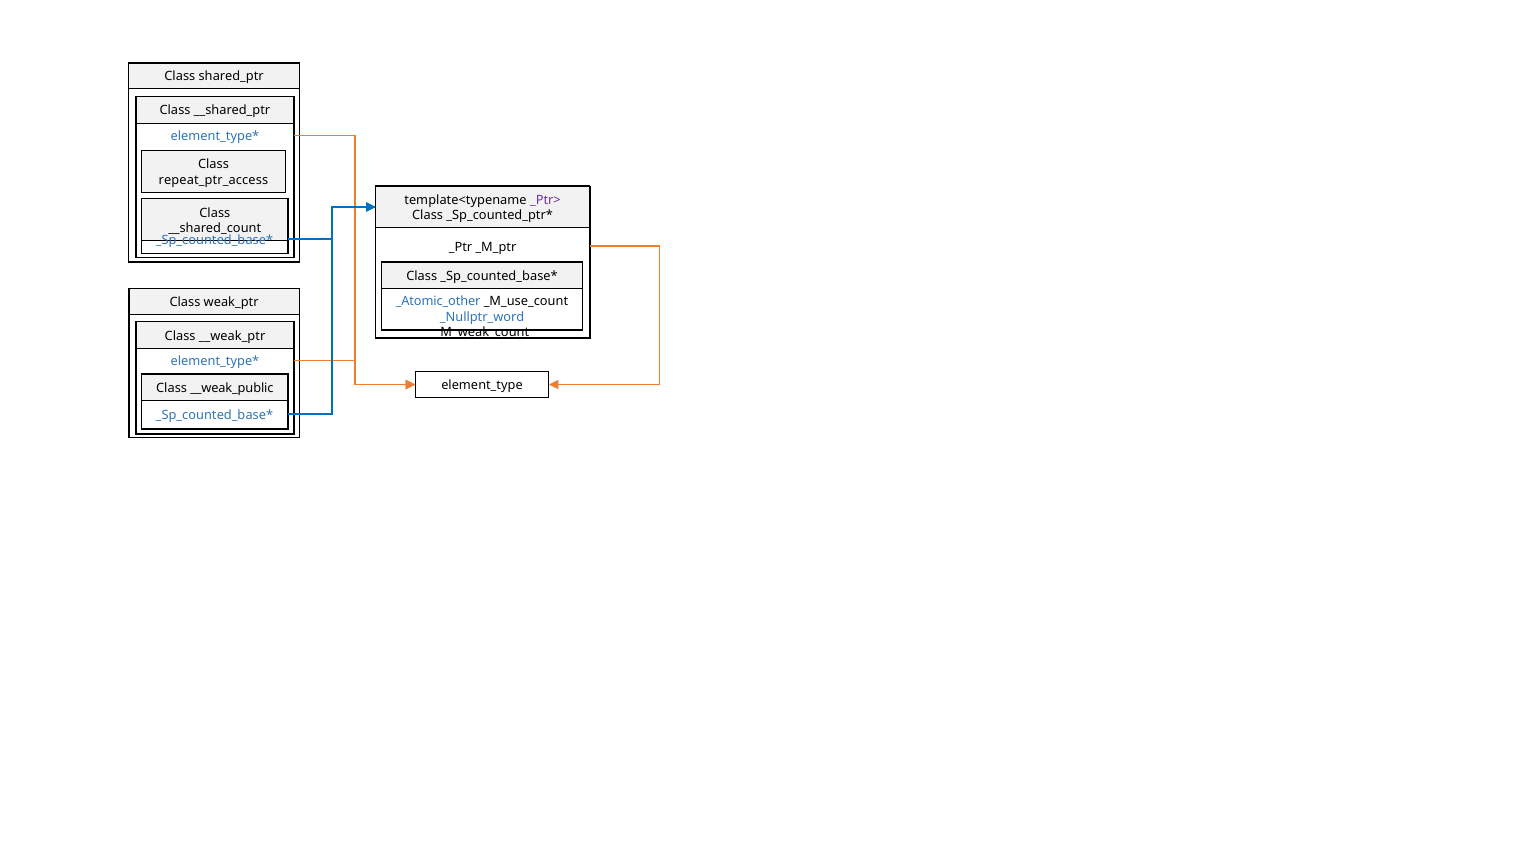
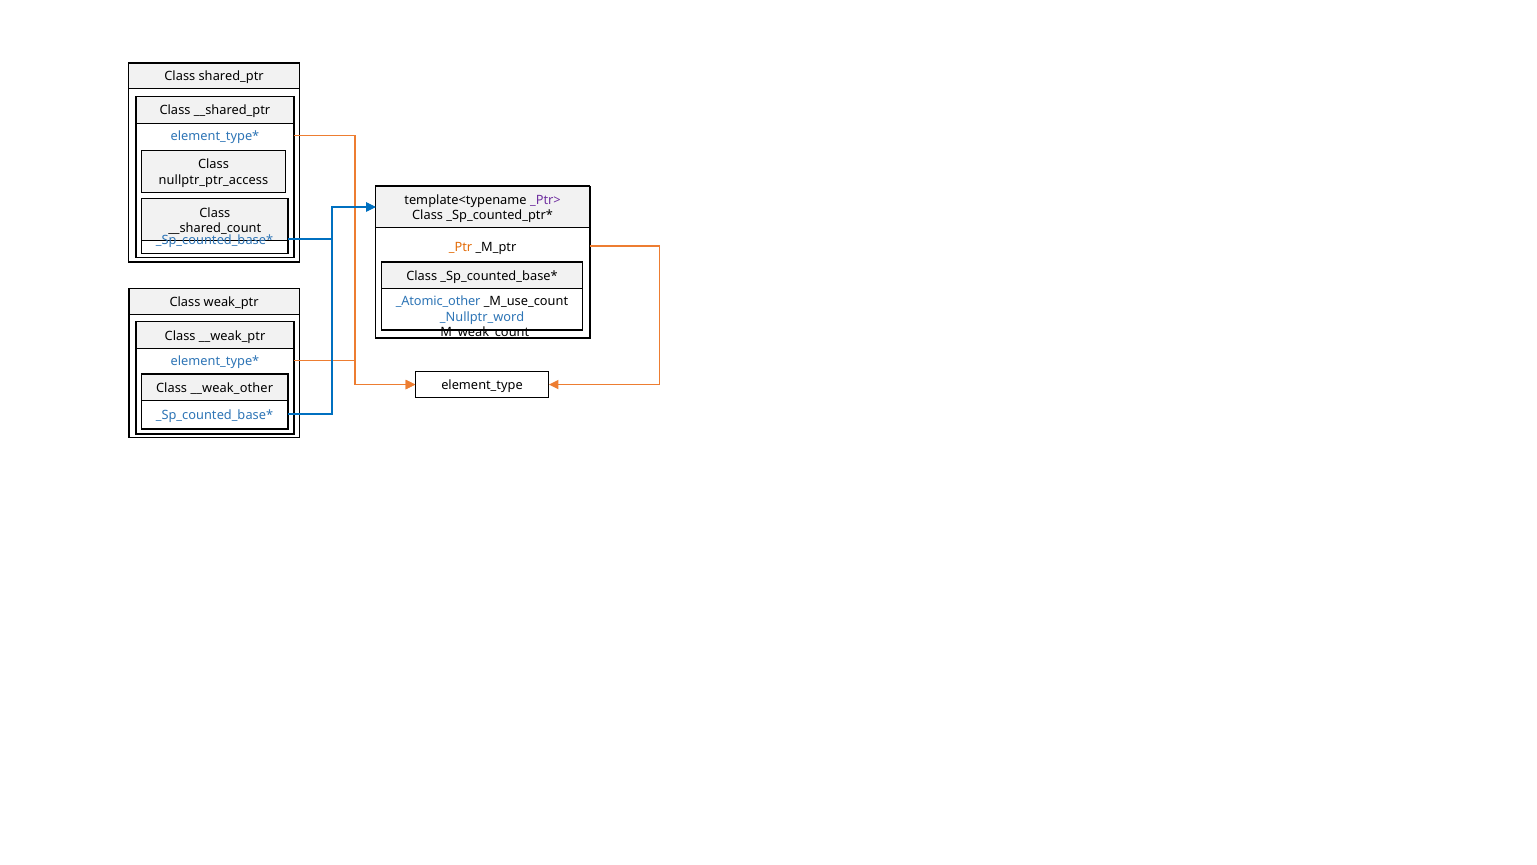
repeat_ptr_access: repeat_ptr_access -> nullptr_ptr_access
_Ptr colour: black -> orange
__weak_public: __weak_public -> __weak_other
